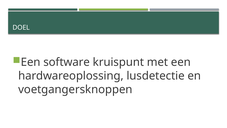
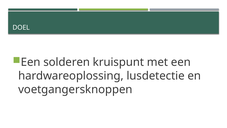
software: software -> solderen
